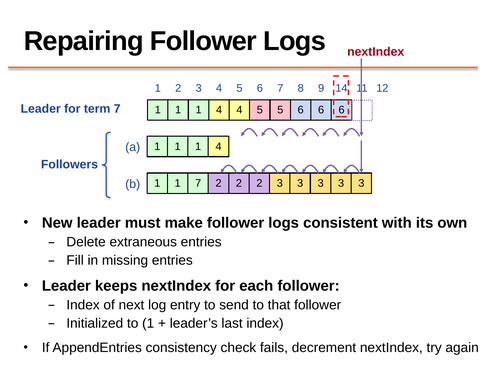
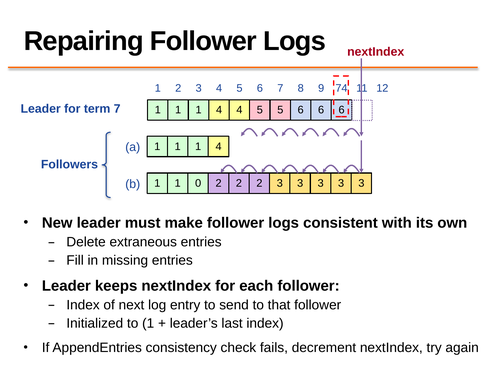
14: 14 -> 74
1 7: 7 -> 0
